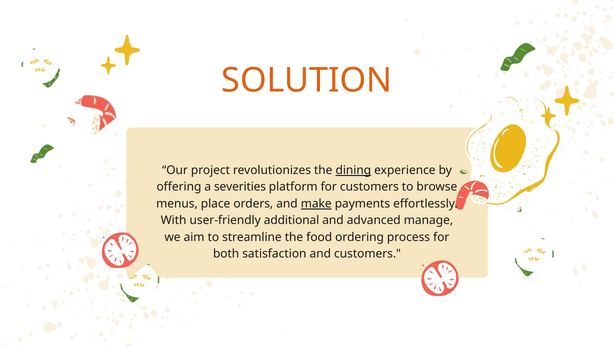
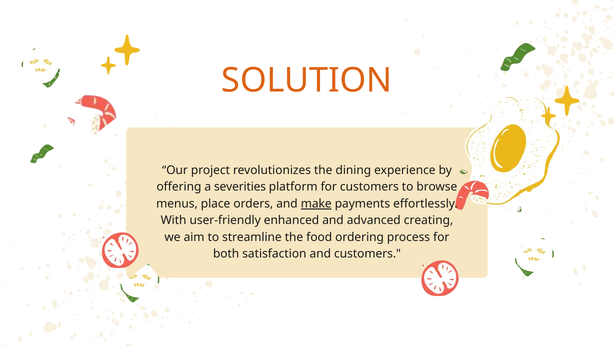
dining underline: present -> none
additional: additional -> enhanced
manage: manage -> creating
